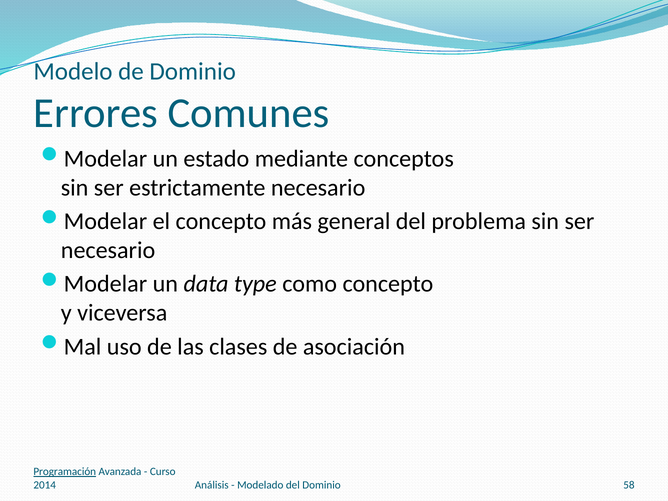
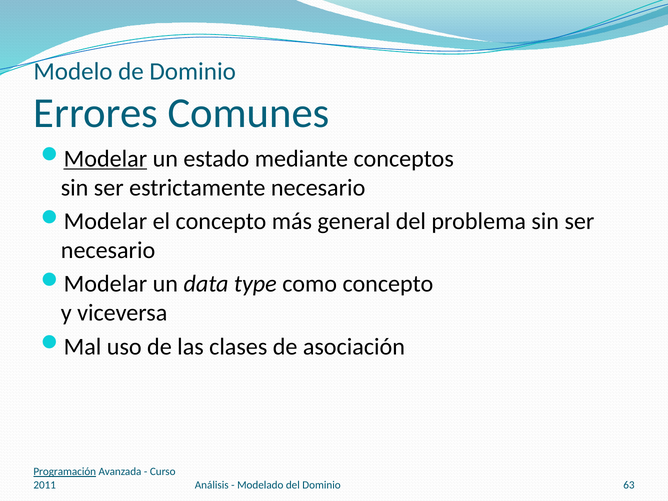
Modelar at (105, 159) underline: none -> present
58: 58 -> 63
2014: 2014 -> 2011
